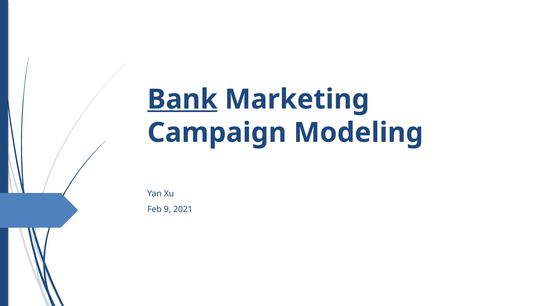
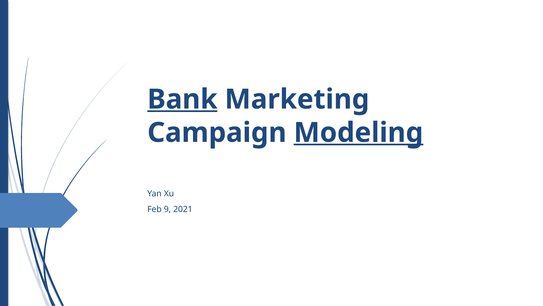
Modeling underline: none -> present
